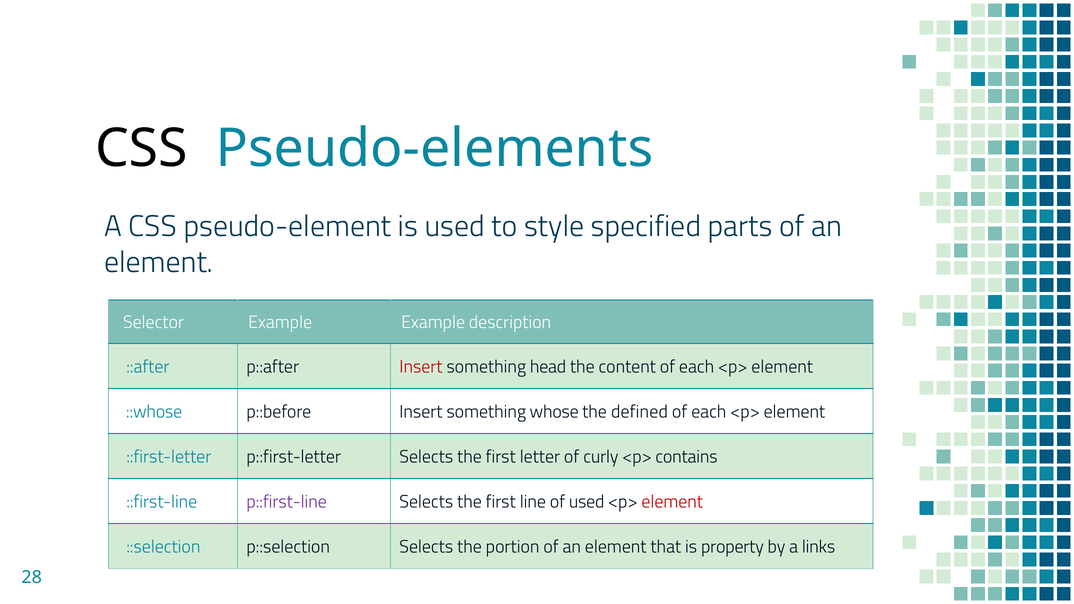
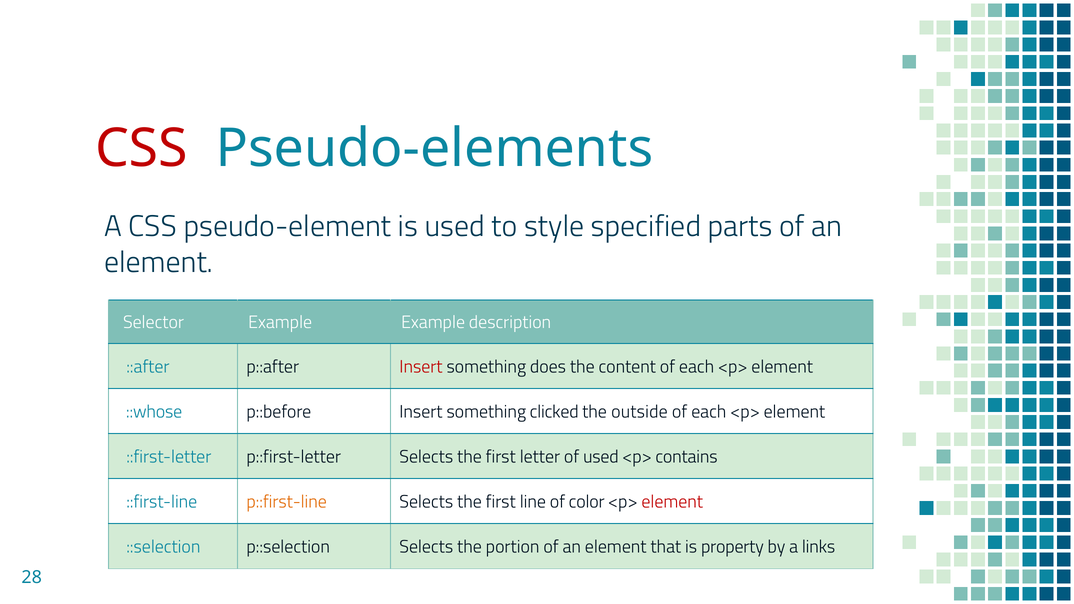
CSS at (142, 148) colour: black -> red
head: head -> does
whose: whose -> clicked
defined: defined -> outside
of curly: curly -> used
p::first-line colour: purple -> orange
of used: used -> color
